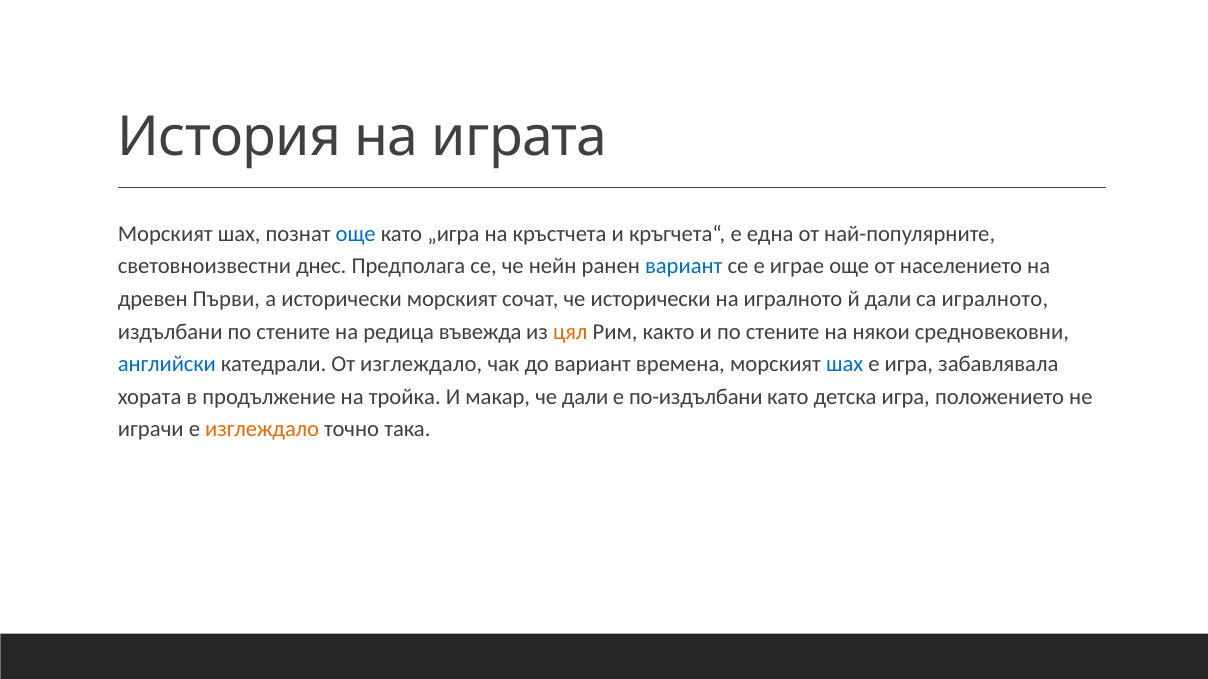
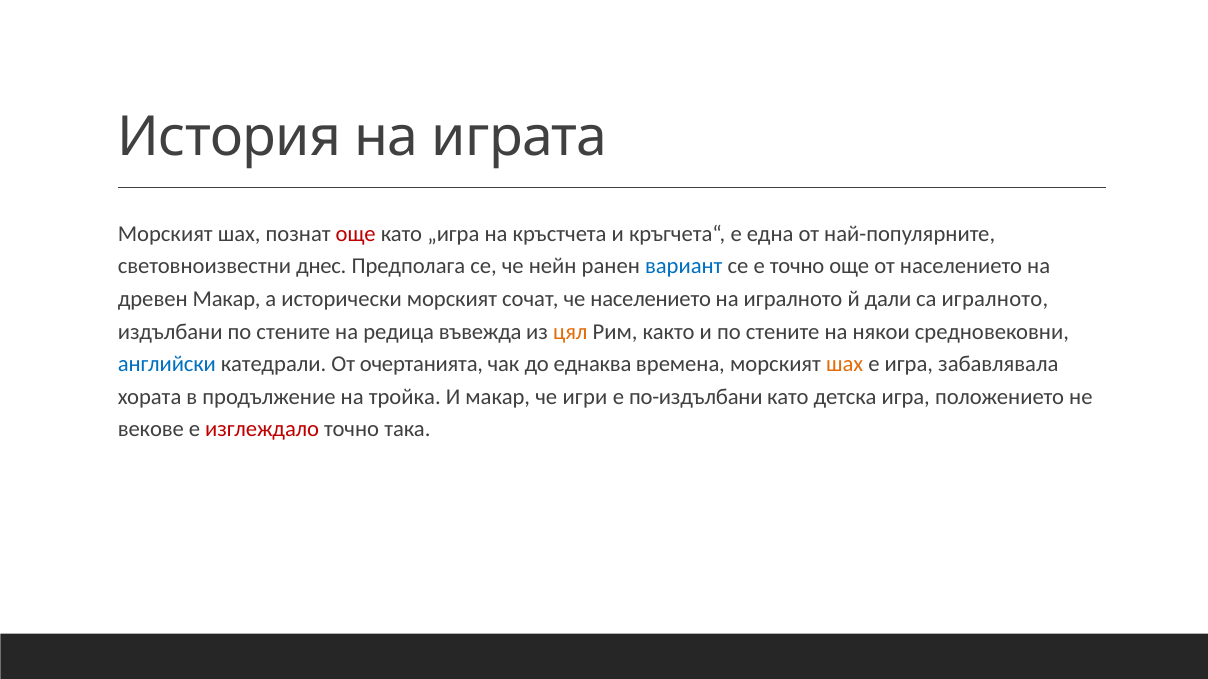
още at (356, 234) colour: blue -> red
е играе: играе -> точно
древен Първи: Първи -> Макар
че исторически: исторически -> населението
От изглеждало: изглеждало -> очертанията
до вариант: вариант -> еднаква
шах at (845, 364) colour: blue -> orange
че дали: дали -> игри
играчи: играчи -> векове
изглеждало at (262, 430) colour: orange -> red
